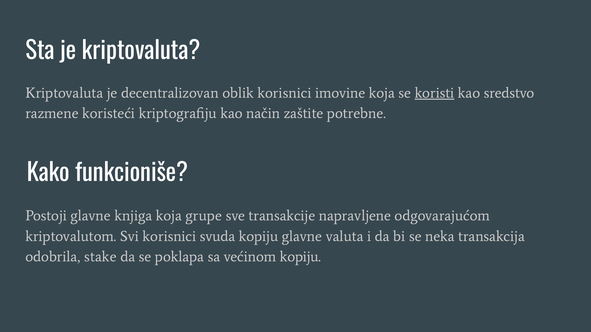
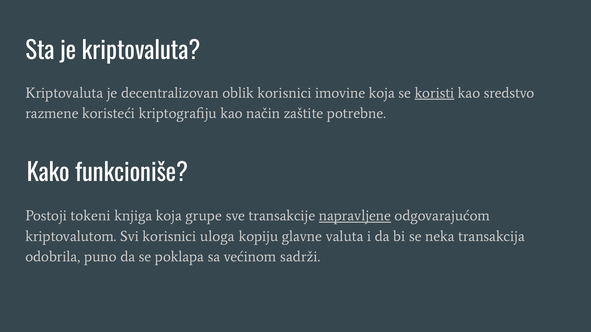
Postoji glavne: glavne -> tokeni
napravljene underline: none -> present
svuda: svuda -> uloga
stake: stake -> puno
većinom kopiju: kopiju -> sadrži
